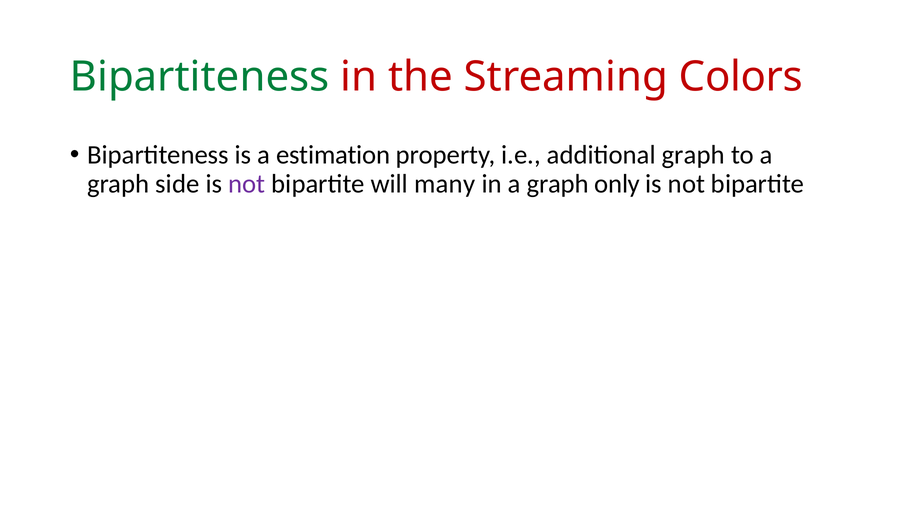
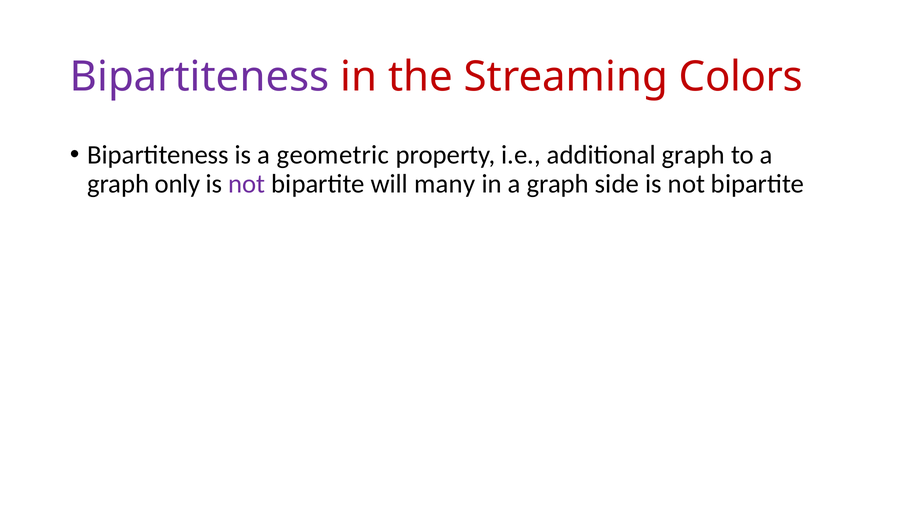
Bipartiteness at (200, 77) colour: green -> purple
estimation: estimation -> geometric
side: side -> only
only: only -> side
